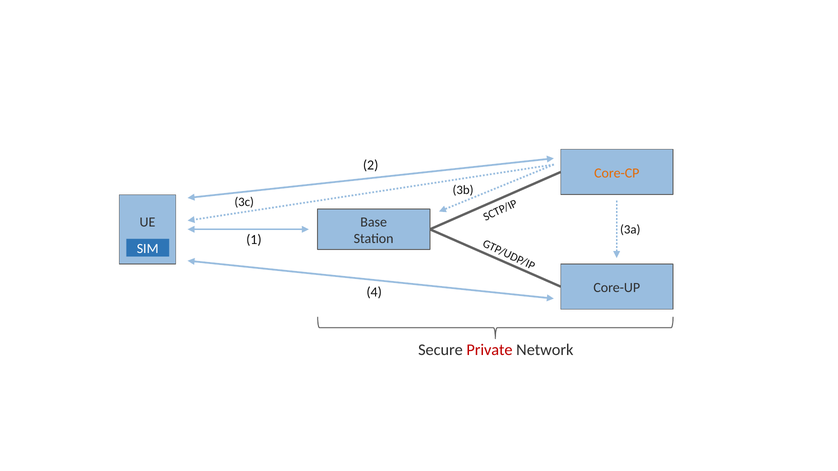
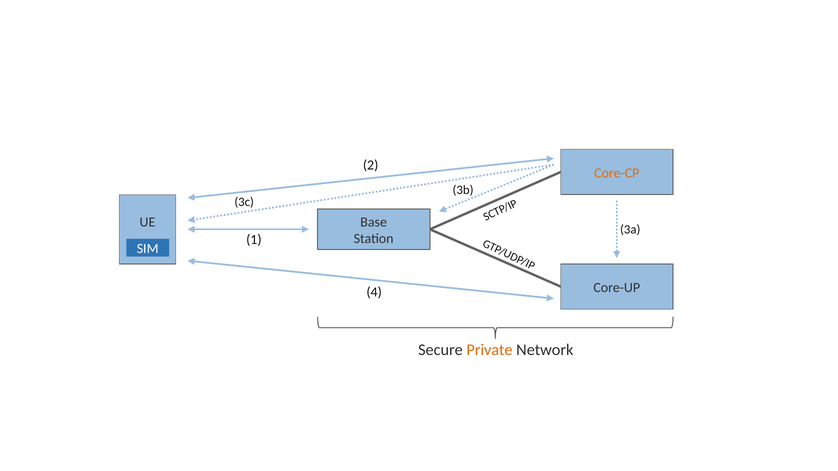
Private colour: red -> orange
